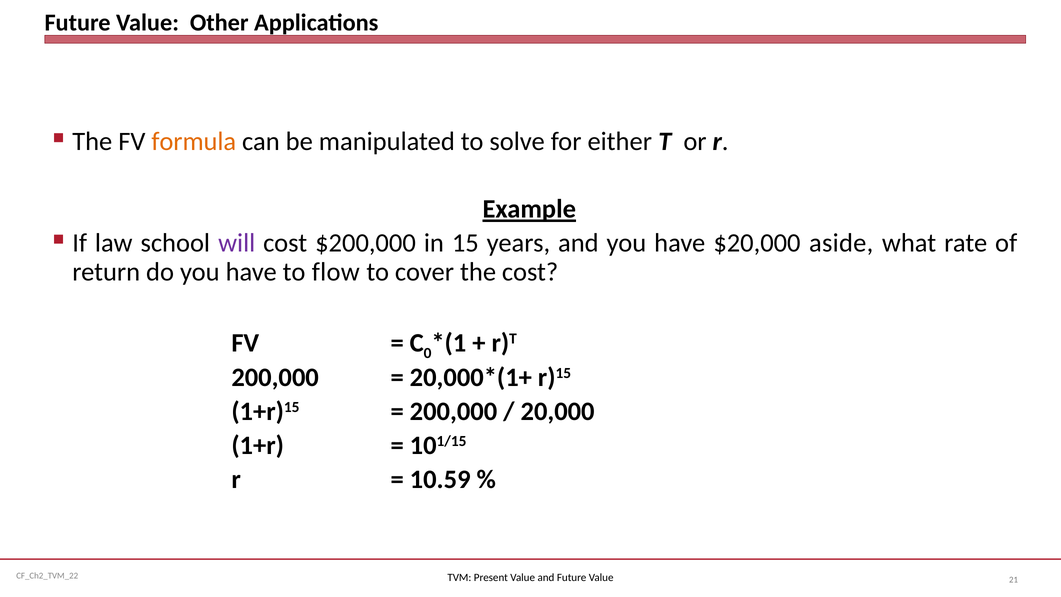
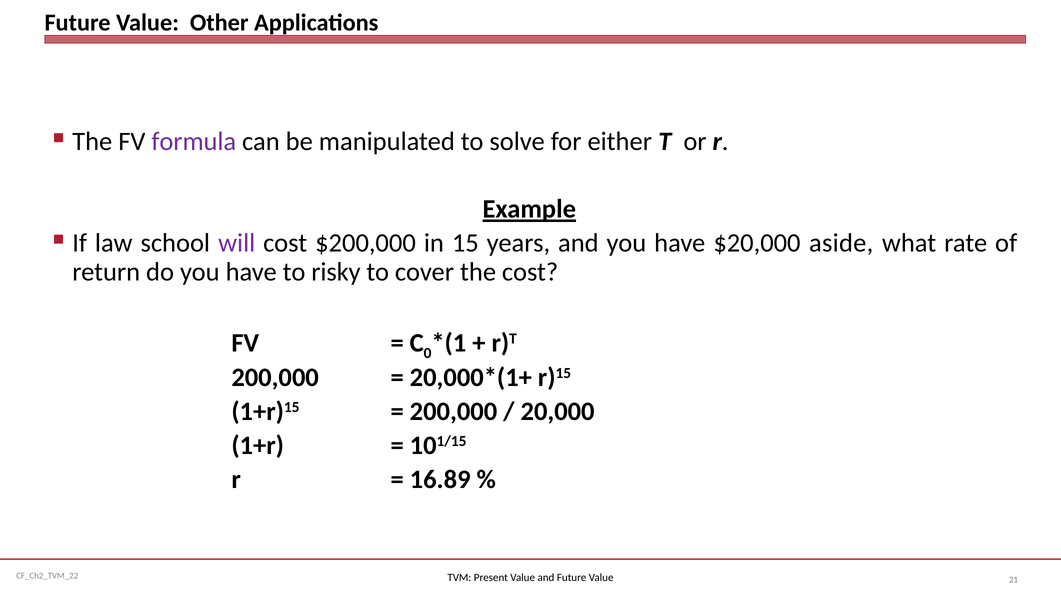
formula colour: orange -> purple
flow: flow -> risky
10.59: 10.59 -> 16.89
